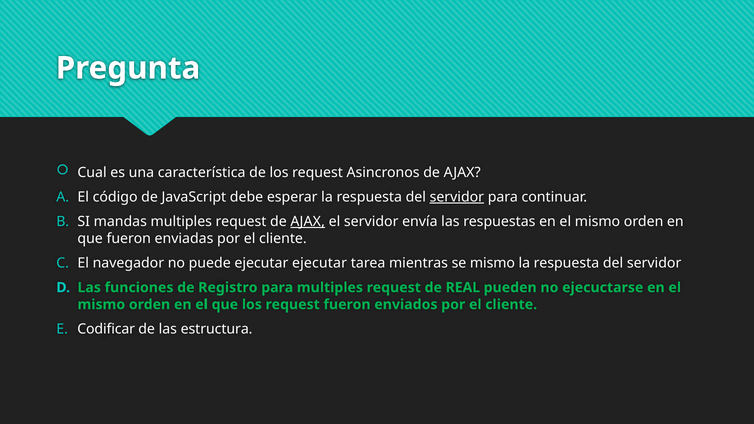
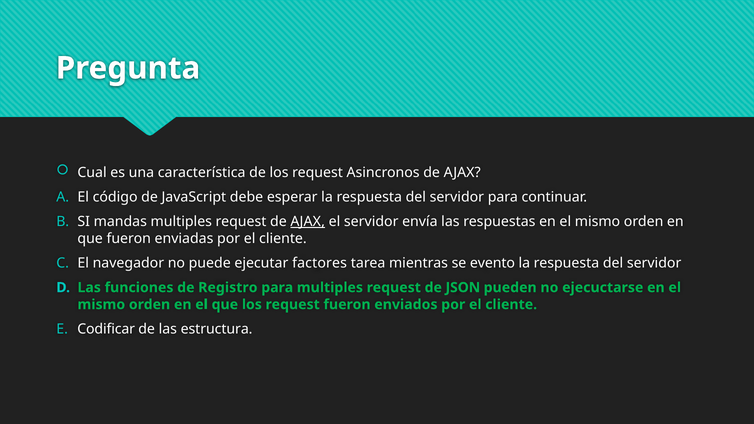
servidor at (457, 197) underline: present -> none
ejecutar ejecutar: ejecutar -> factores
se mismo: mismo -> evento
REAL: REAL -> JSON
